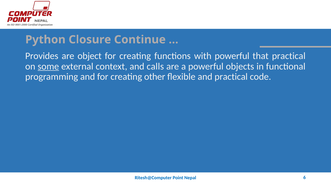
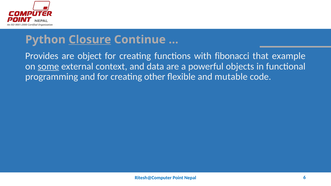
Closure underline: none -> present
with powerful: powerful -> fibonacci
that practical: practical -> example
calls: calls -> data
and practical: practical -> mutable
